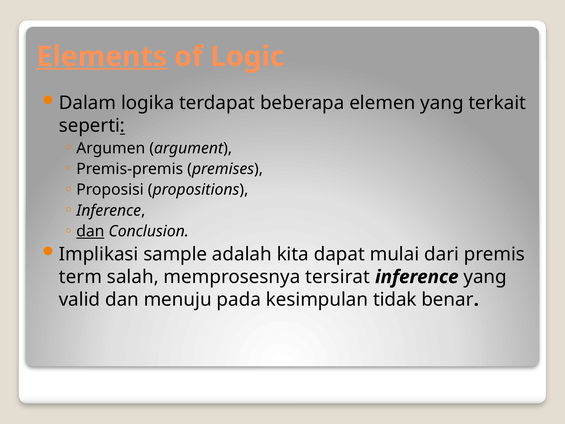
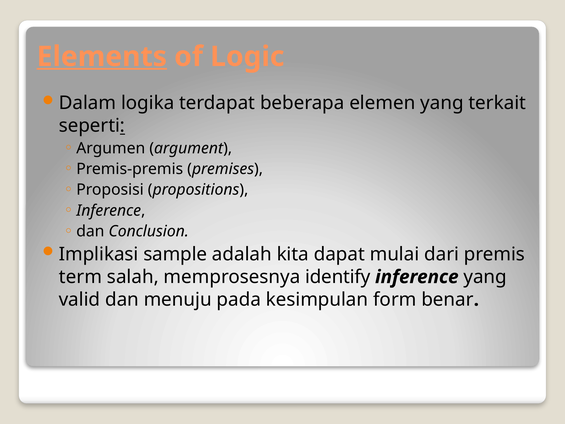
dan at (90, 231) underline: present -> none
tersirat: tersirat -> identify
tidak: tidak -> form
